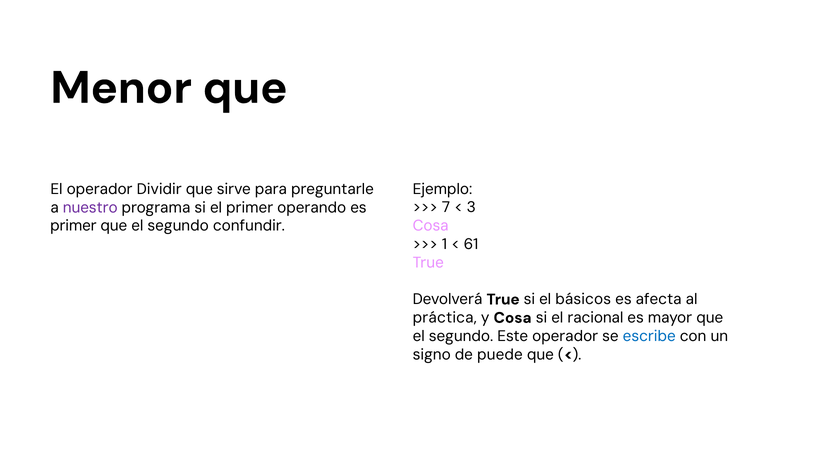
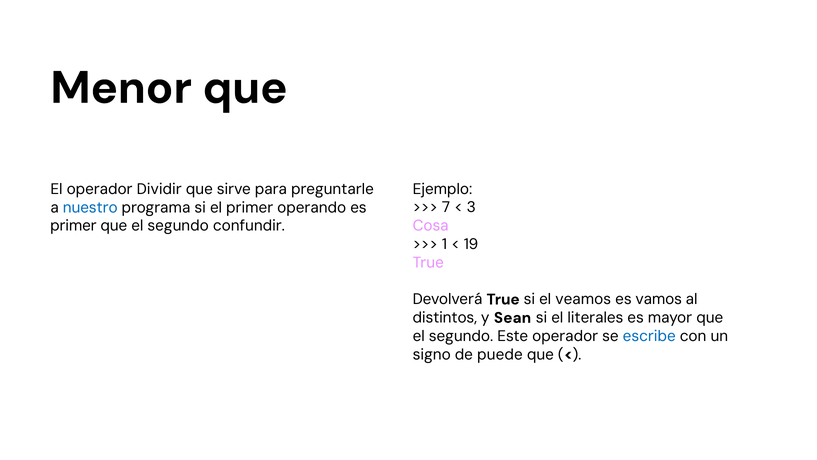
nuestro colour: purple -> blue
61: 61 -> 19
básicos: básicos -> veamos
afecta: afecta -> vamos
práctica: práctica -> distintos
y Cosa: Cosa -> Sean
racional: racional -> literales
